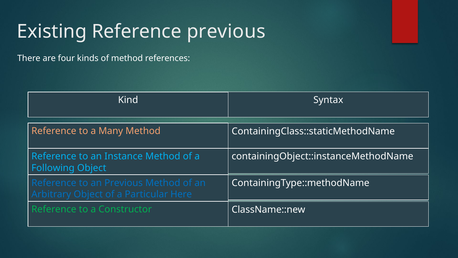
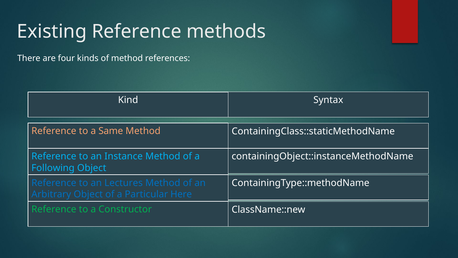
Reference previous: previous -> methods
Many: Many -> Same
an Previous: Previous -> Lectures
